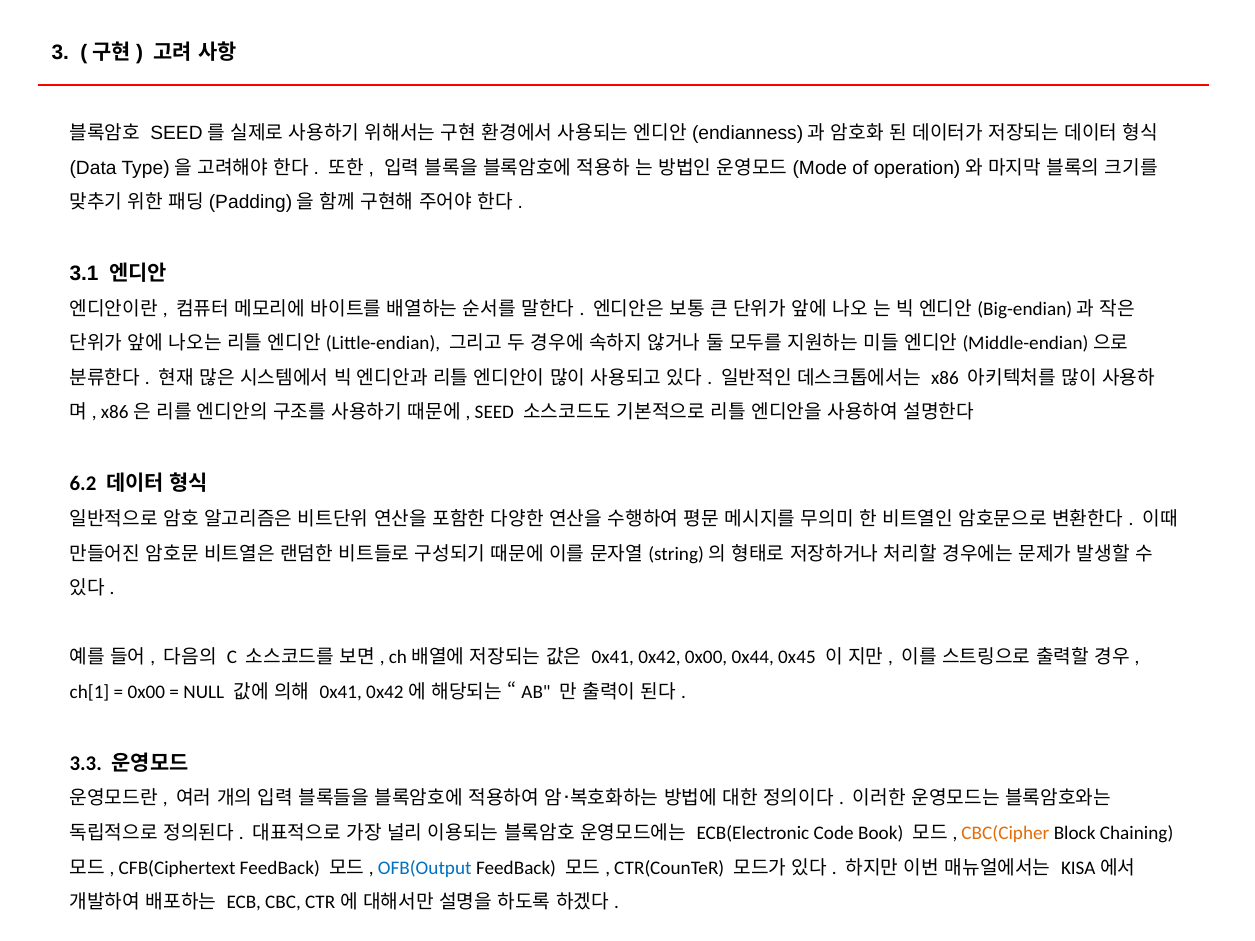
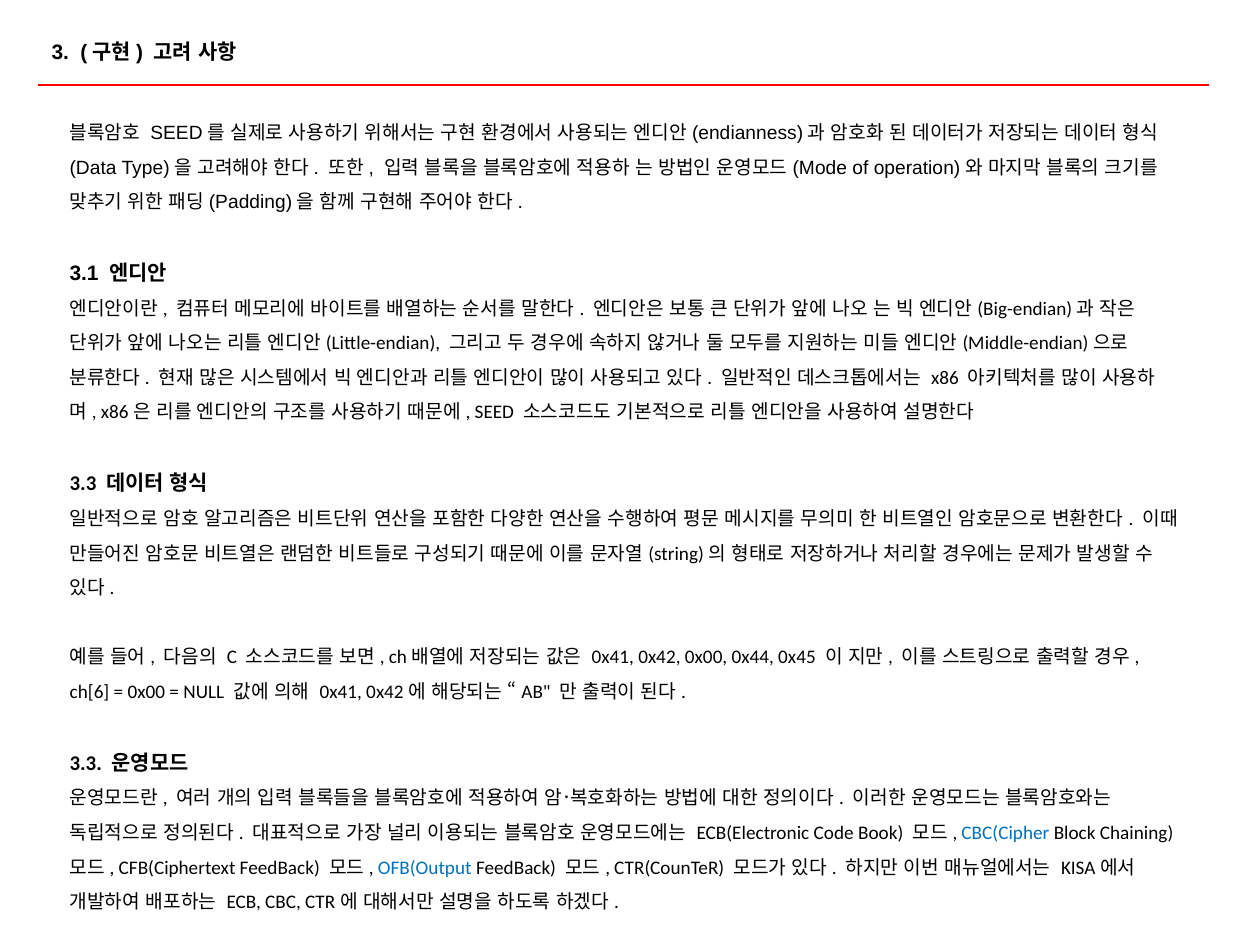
6.2 at (83, 484): 6.2 -> 3.3
ch[1: ch[1 -> ch[6
CBC(Cipher colour: orange -> blue
